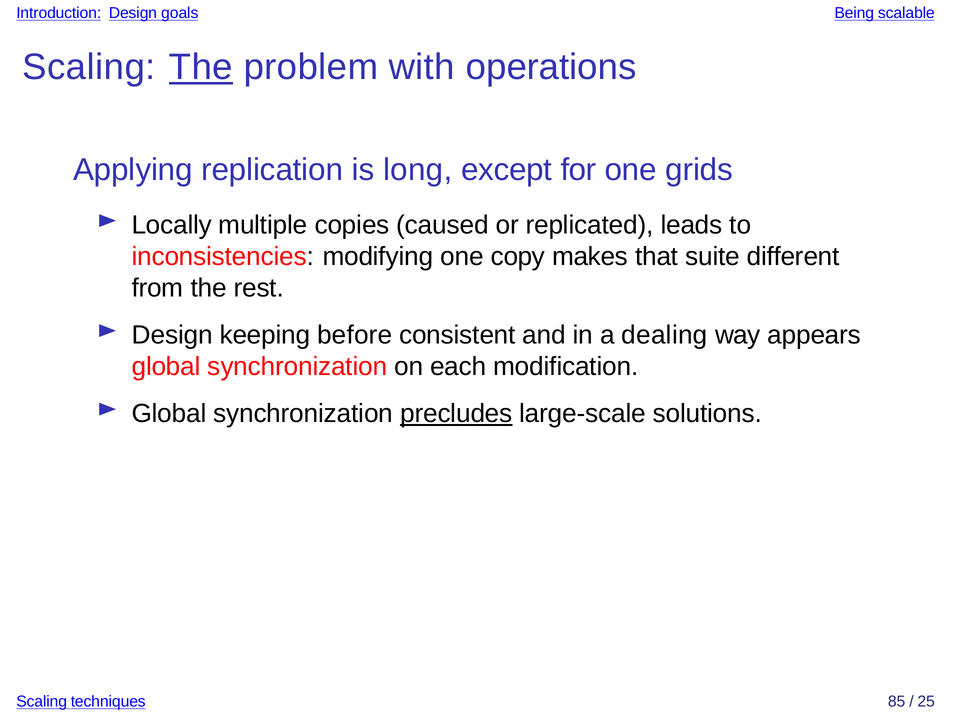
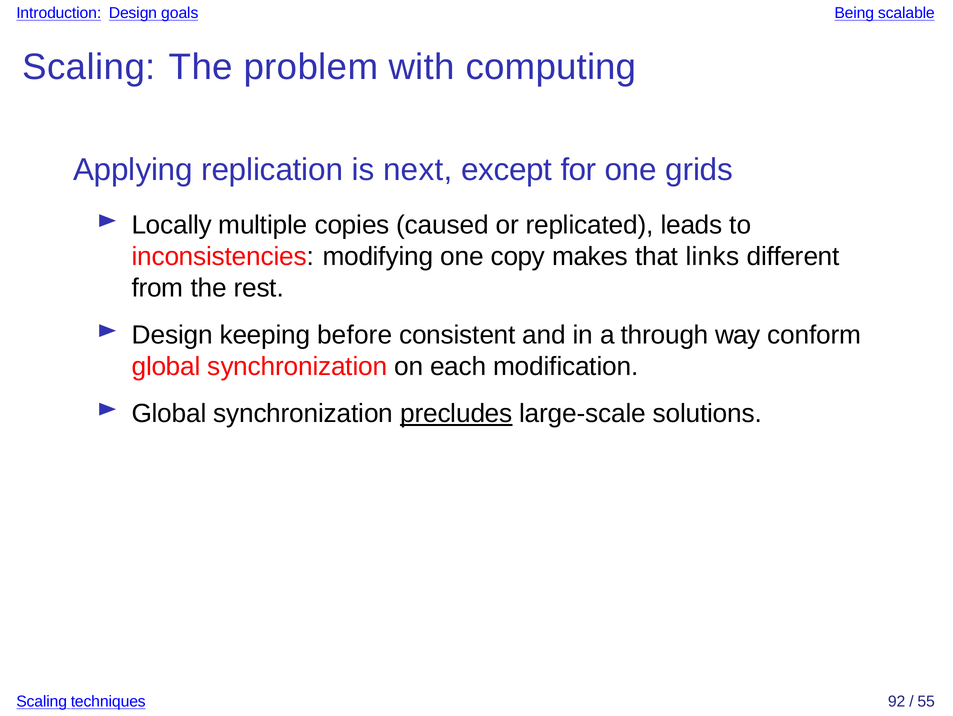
The at (201, 67) underline: present -> none
operations: operations -> computing
long: long -> next
suite: suite -> links
dealing: dealing -> through
appears: appears -> conform
85: 85 -> 92
25: 25 -> 55
